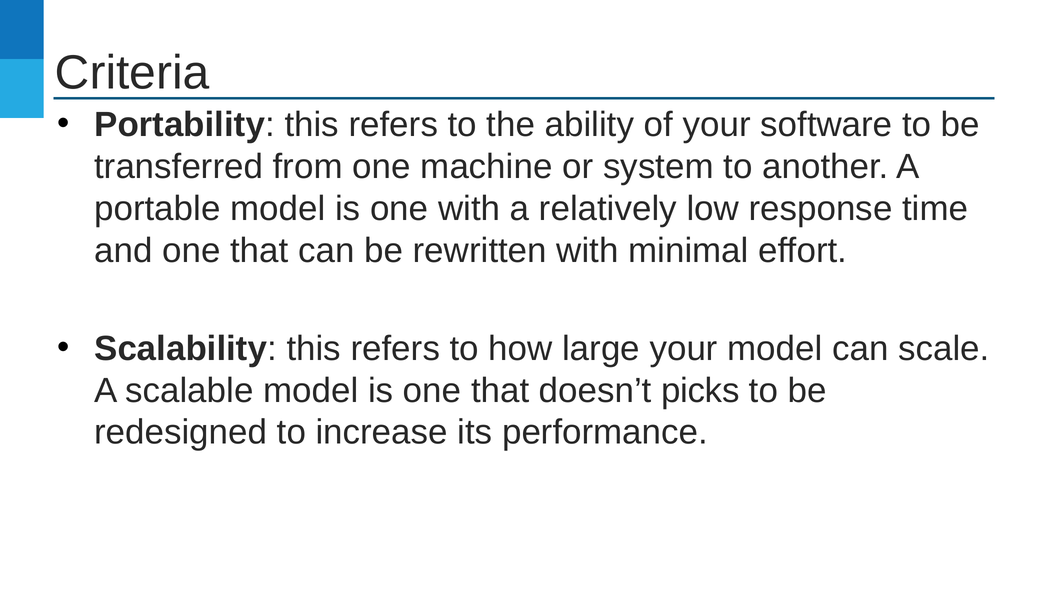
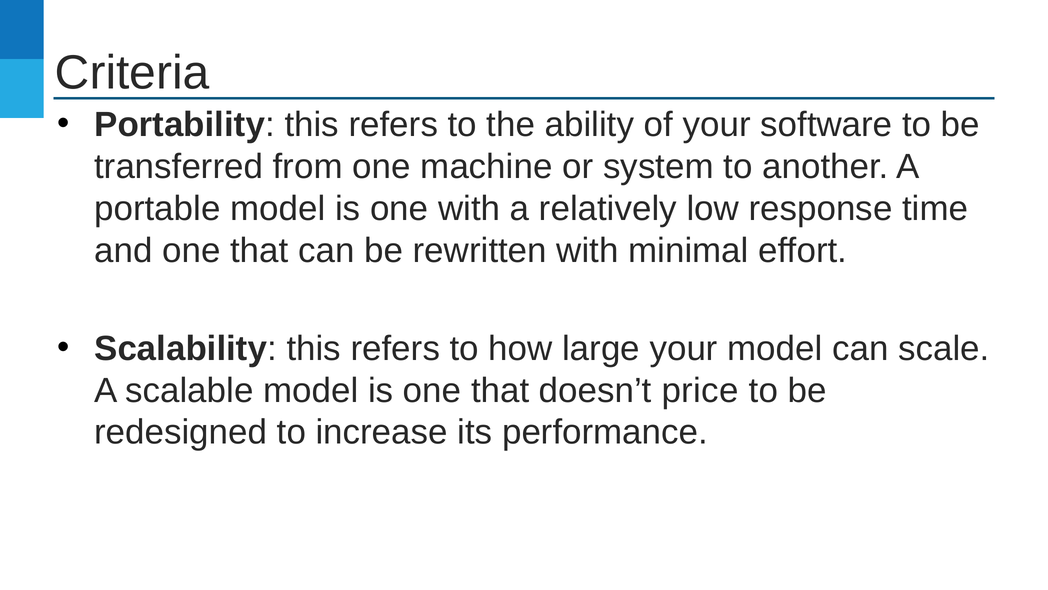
picks: picks -> price
